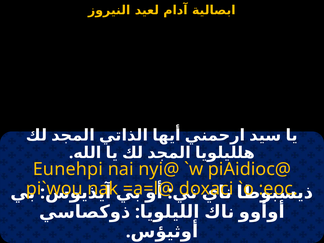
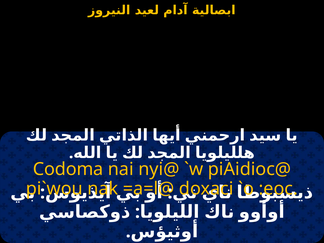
Eunehpi: Eunehpi -> Codoma
